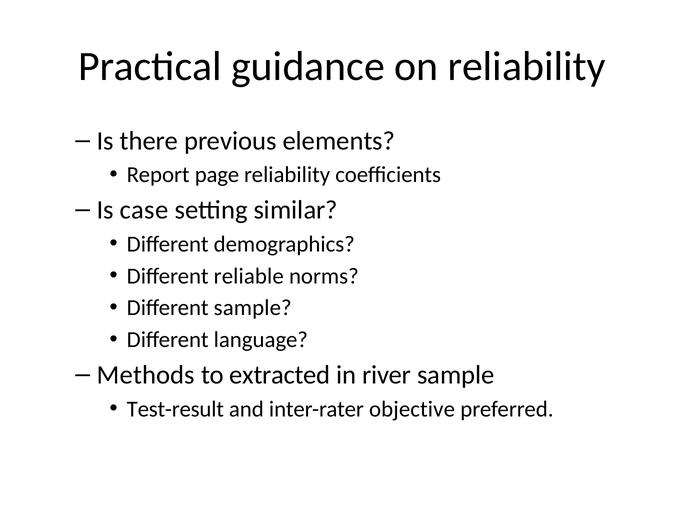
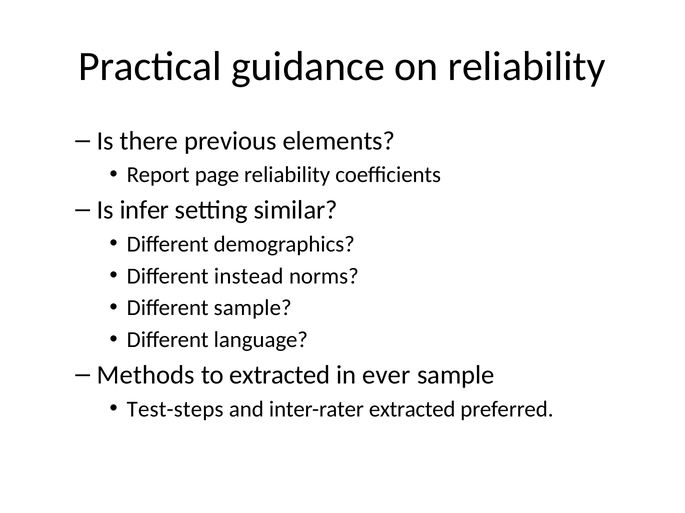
case: case -> infer
reliable: reliable -> instead
river: river -> ever
Test-result: Test-result -> Test-steps
inter-rater objective: objective -> extracted
